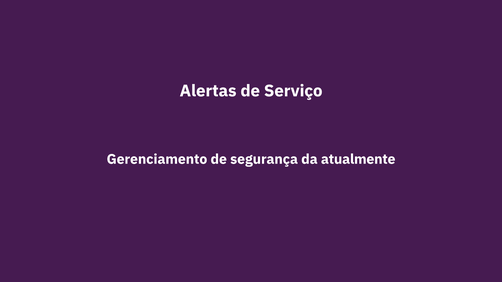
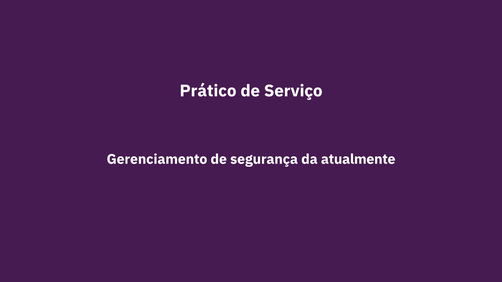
Alertas: Alertas -> Prático
